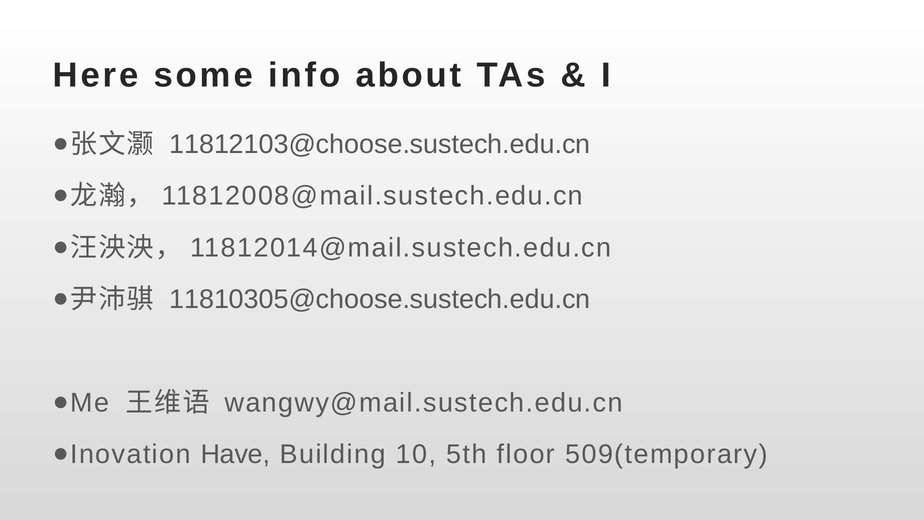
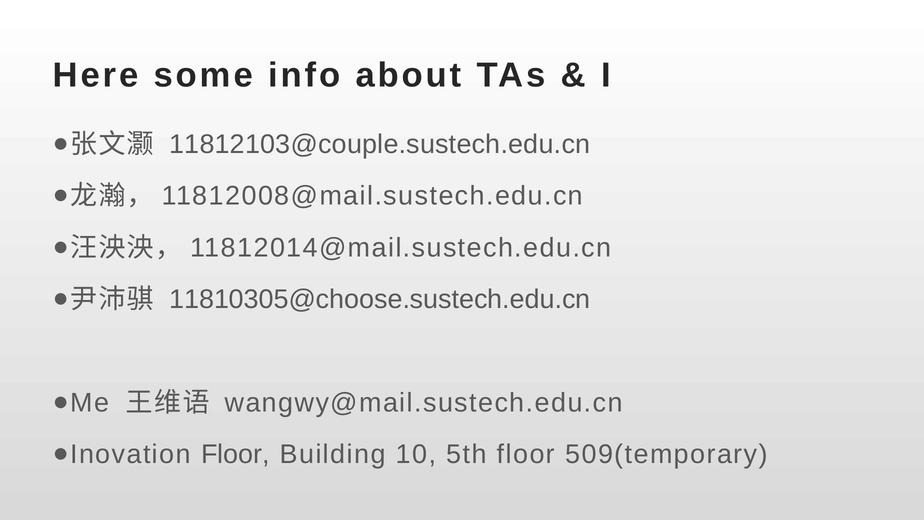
11812103@choose.sustech.edu.cn: 11812103@choose.sustech.edu.cn -> 11812103@couple.sustech.edu.cn
Have at (235, 454): Have -> Floor
